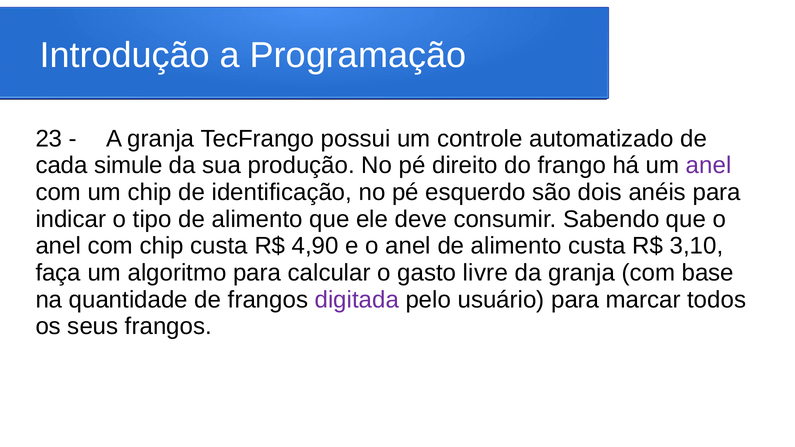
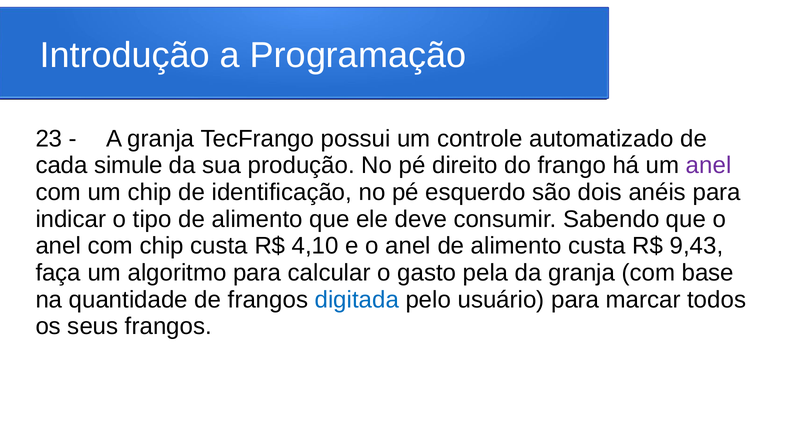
4,90: 4,90 -> 4,10
3,10: 3,10 -> 9,43
livre: livre -> pela
digitada colour: purple -> blue
